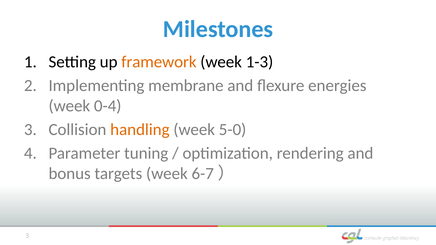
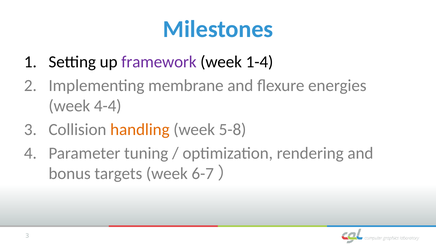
framework colour: orange -> purple
1-3: 1-3 -> 1-4
0-4: 0-4 -> 4-4
5-0: 5-0 -> 5-8
